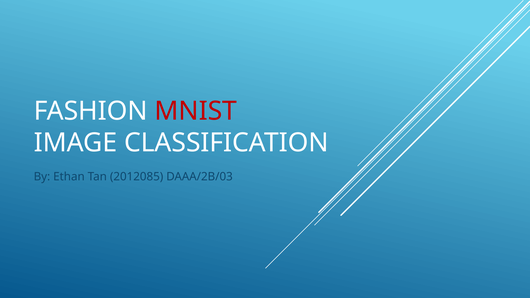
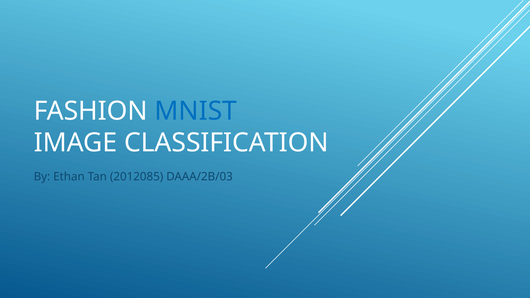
MNIST colour: red -> blue
